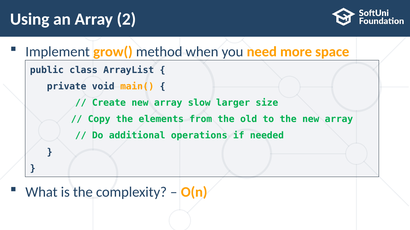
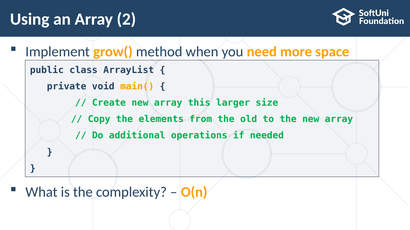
slow: slow -> this
